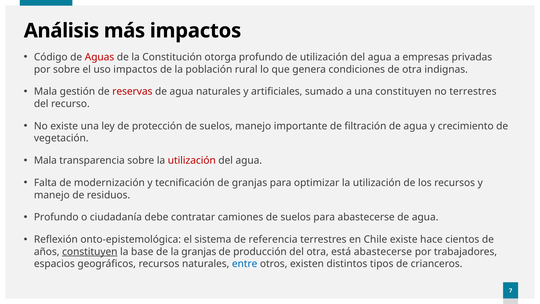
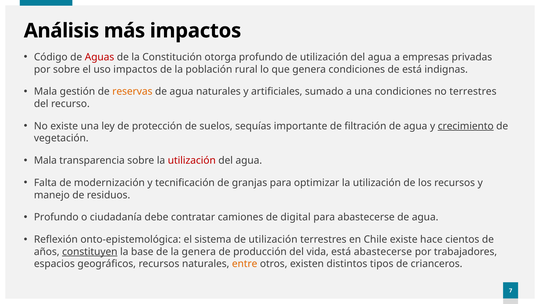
de otra: otra -> está
reservas colour: red -> orange
una constituyen: constituyen -> condiciones
suelos manejo: manejo -> sequías
crecimiento underline: none -> present
camiones de suelos: suelos -> digital
sistema de referencia: referencia -> utilización
la granjas: granjas -> genera
del otra: otra -> vida
entre colour: blue -> orange
